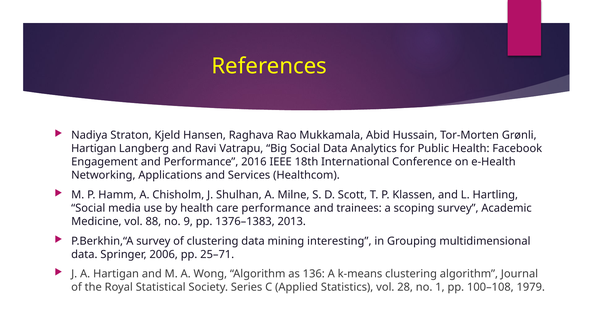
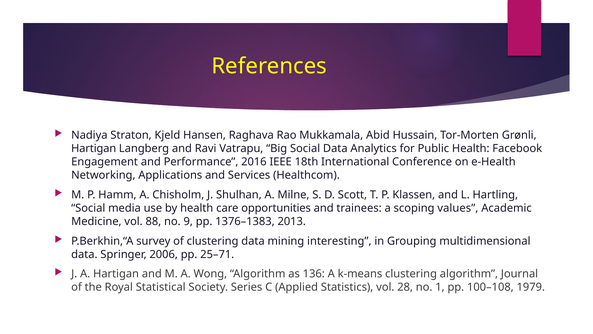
care performance: performance -> opportunities
scoping survey: survey -> values
